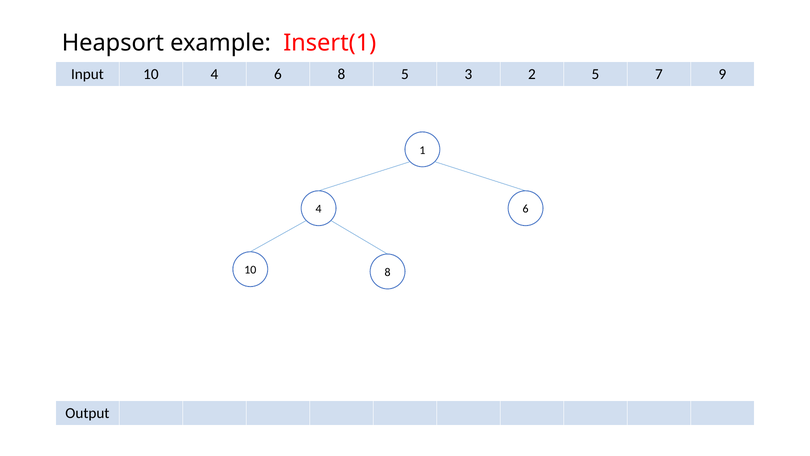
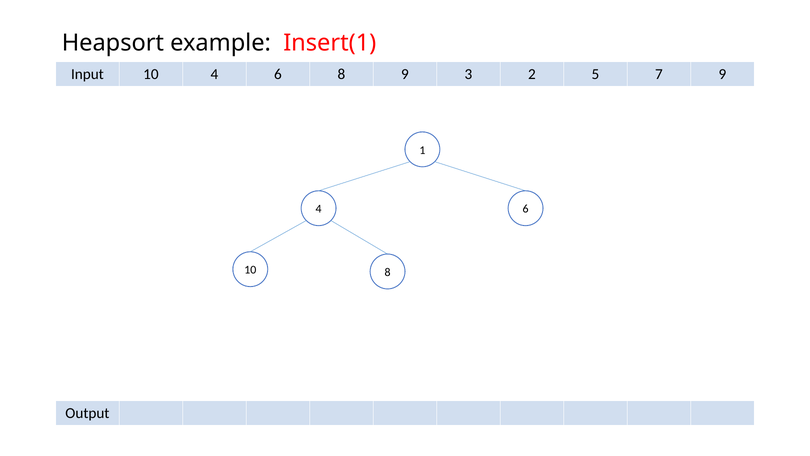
8 5: 5 -> 9
